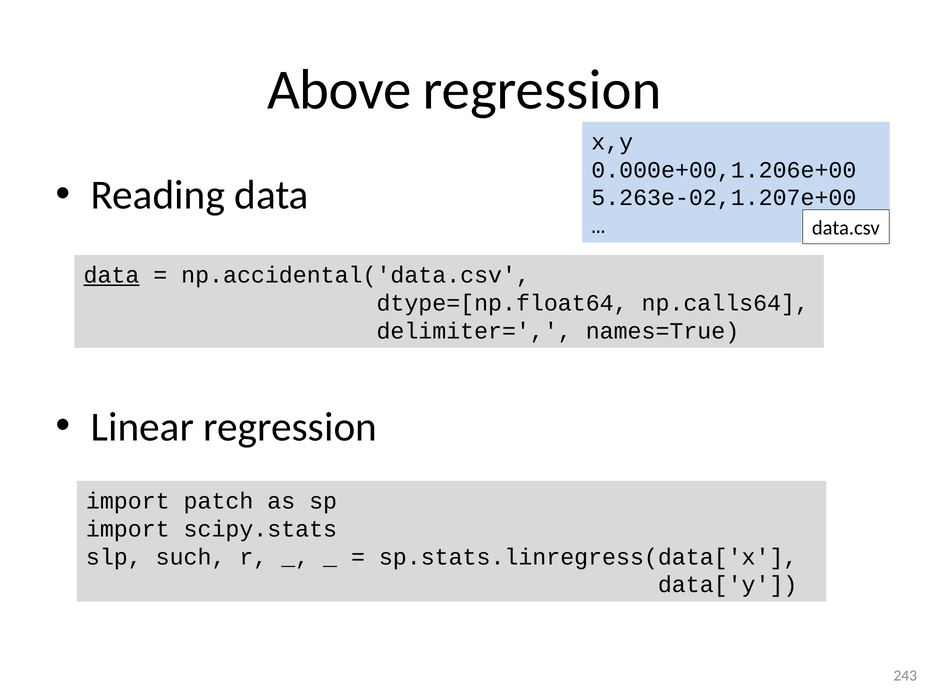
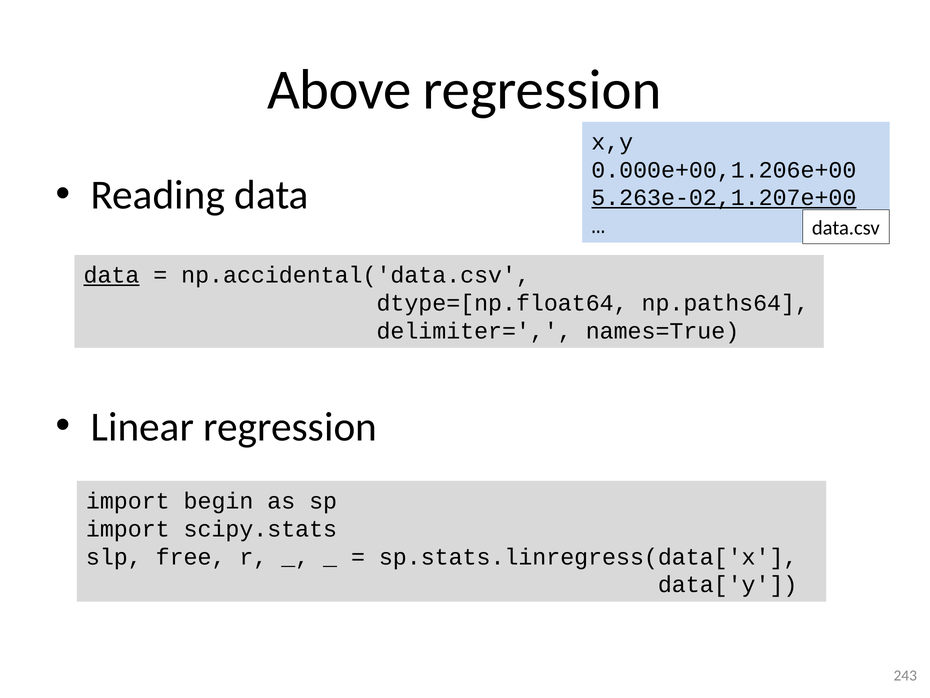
5.263e-02,1.207e+00 underline: none -> present
np.calls64: np.calls64 -> np.paths64
patch: patch -> begin
such: such -> free
